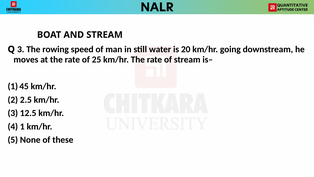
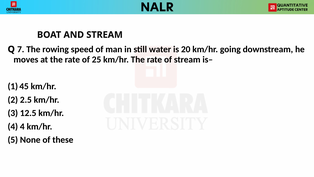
Q 3: 3 -> 7
4 1: 1 -> 4
